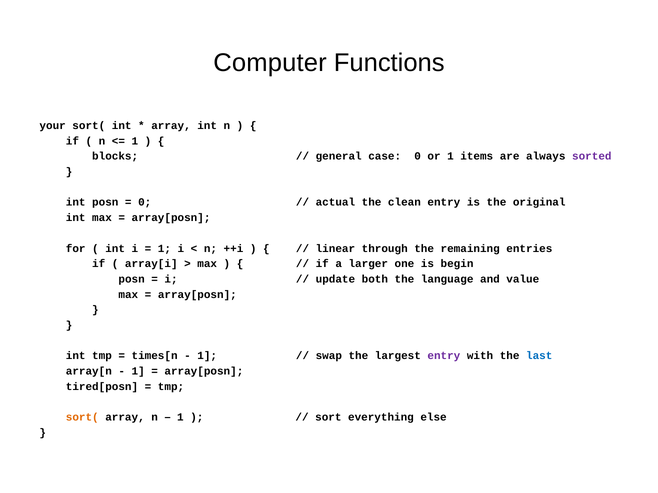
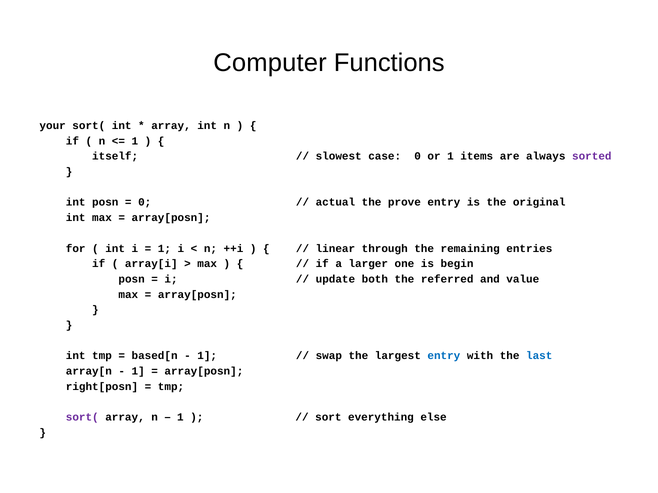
blocks: blocks -> itself
general: general -> slowest
clean: clean -> prove
language: language -> referred
times[n: times[n -> based[n
entry at (444, 356) colour: purple -> blue
tired[posn: tired[posn -> right[posn
sort( at (82, 418) colour: orange -> purple
